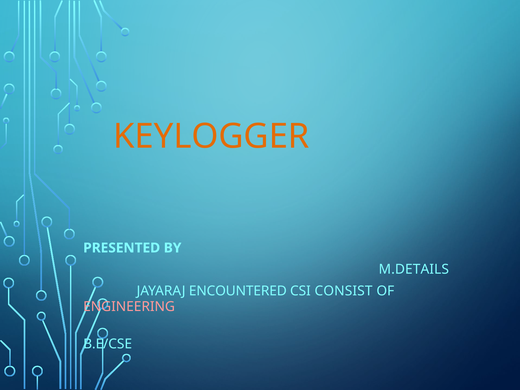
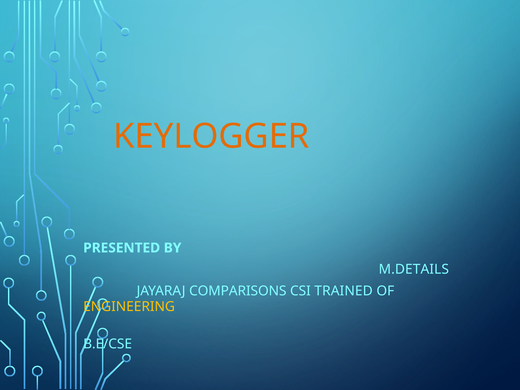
ENCOUNTERED: ENCOUNTERED -> COMPARISONS
CONSIST: CONSIST -> TRAINED
ENGINEERING colour: pink -> yellow
